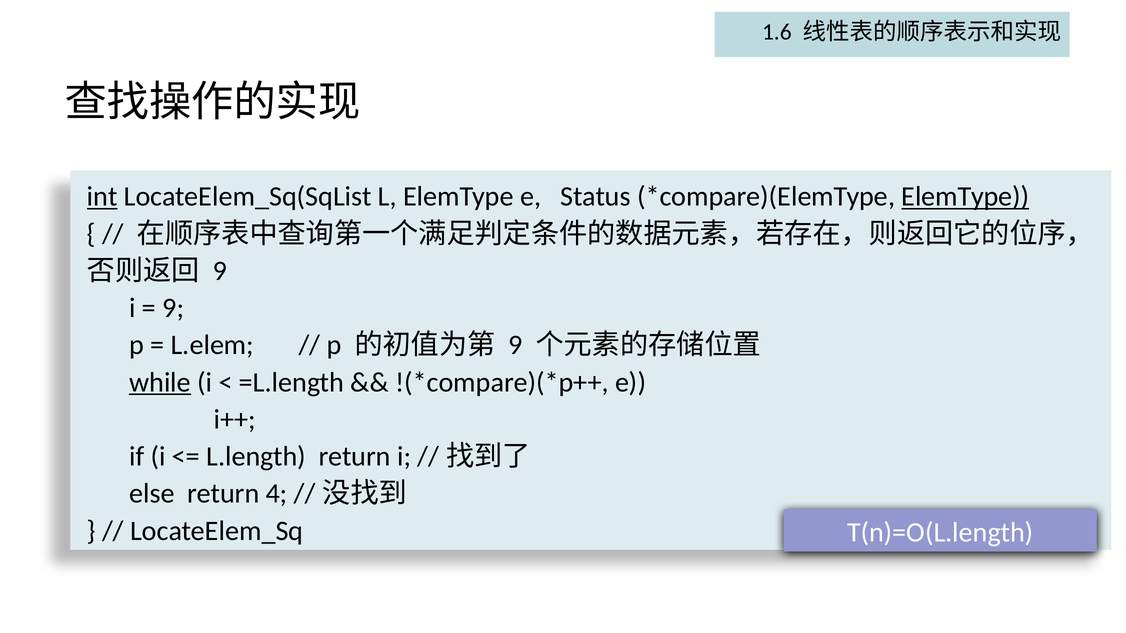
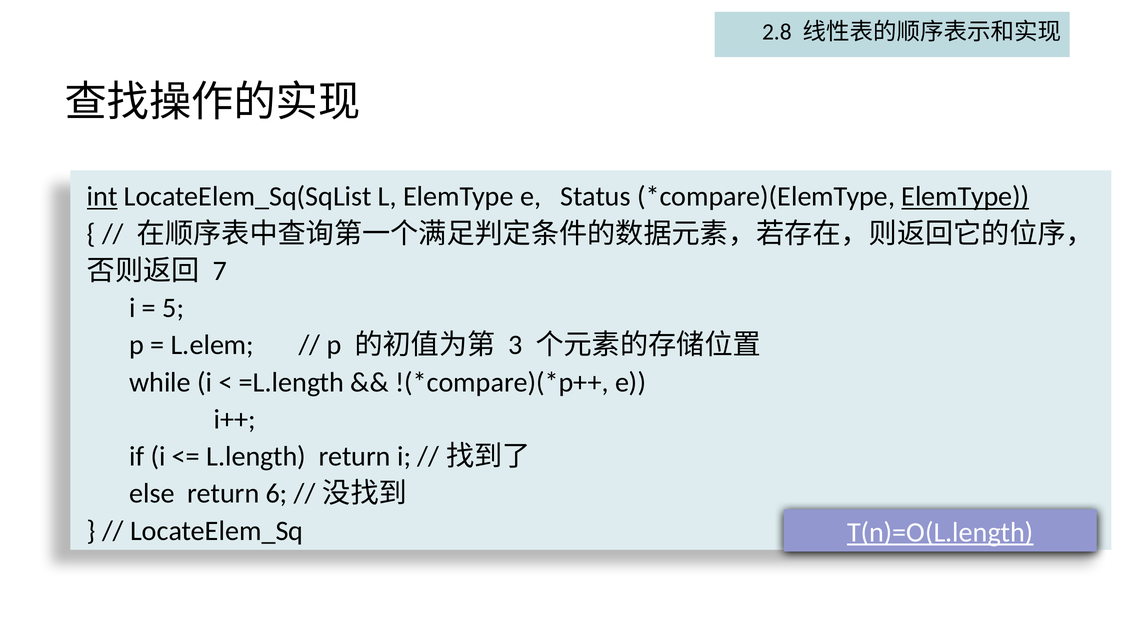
1.6: 1.6 -> 2.8
9 at (220, 271): 9 -> 7
9 at (173, 308): 9 -> 5
9 at (516, 345): 9 -> 3
while underline: present -> none
4: 4 -> 6
T(n)=O(L.length underline: none -> present
